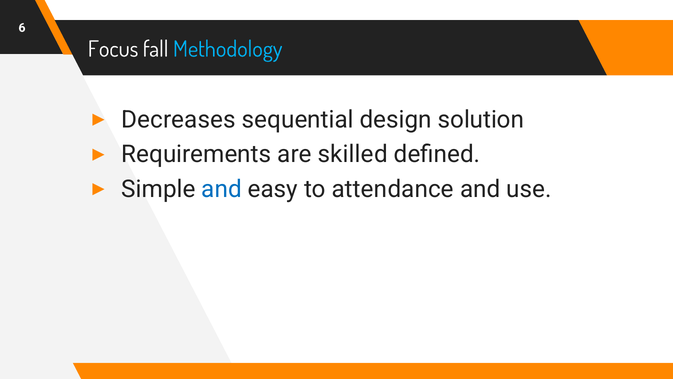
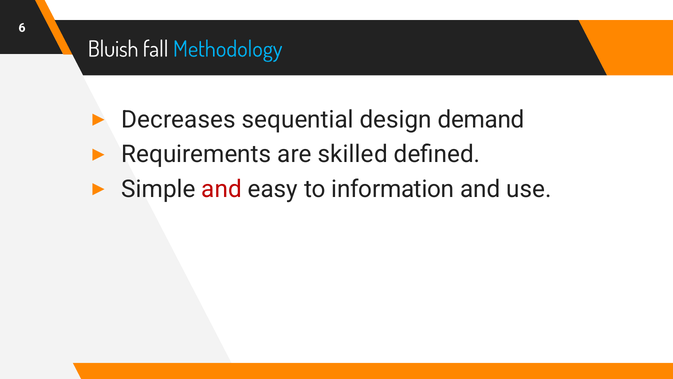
Focus: Focus -> Bluish
solution: solution -> demand
and at (222, 189) colour: blue -> red
attendance: attendance -> information
